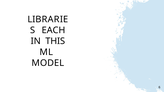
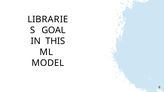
EACH: EACH -> GOAL
